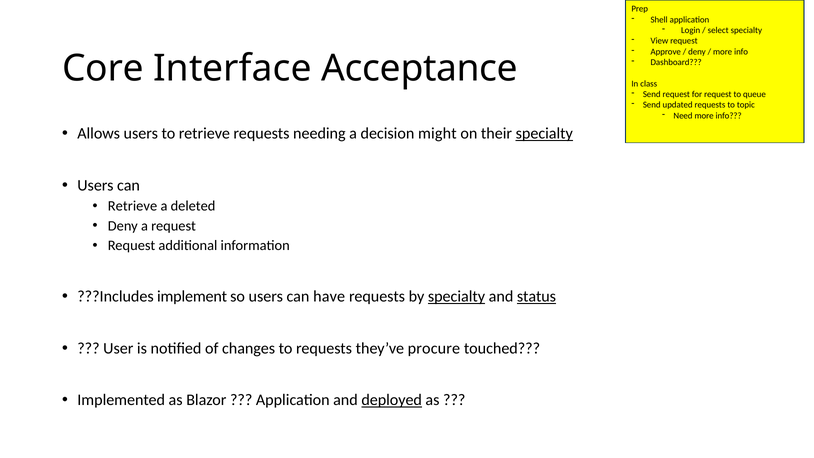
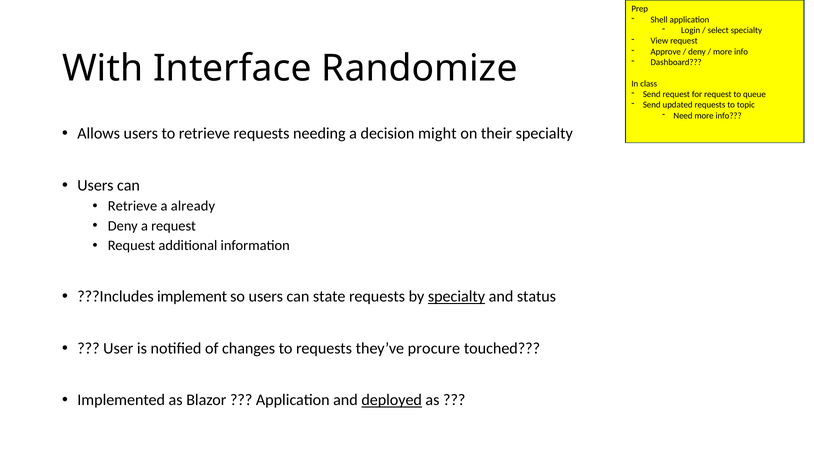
Core: Core -> With
Acceptance: Acceptance -> Randomize
specialty at (544, 134) underline: present -> none
deleted: deleted -> already
have: have -> state
status underline: present -> none
